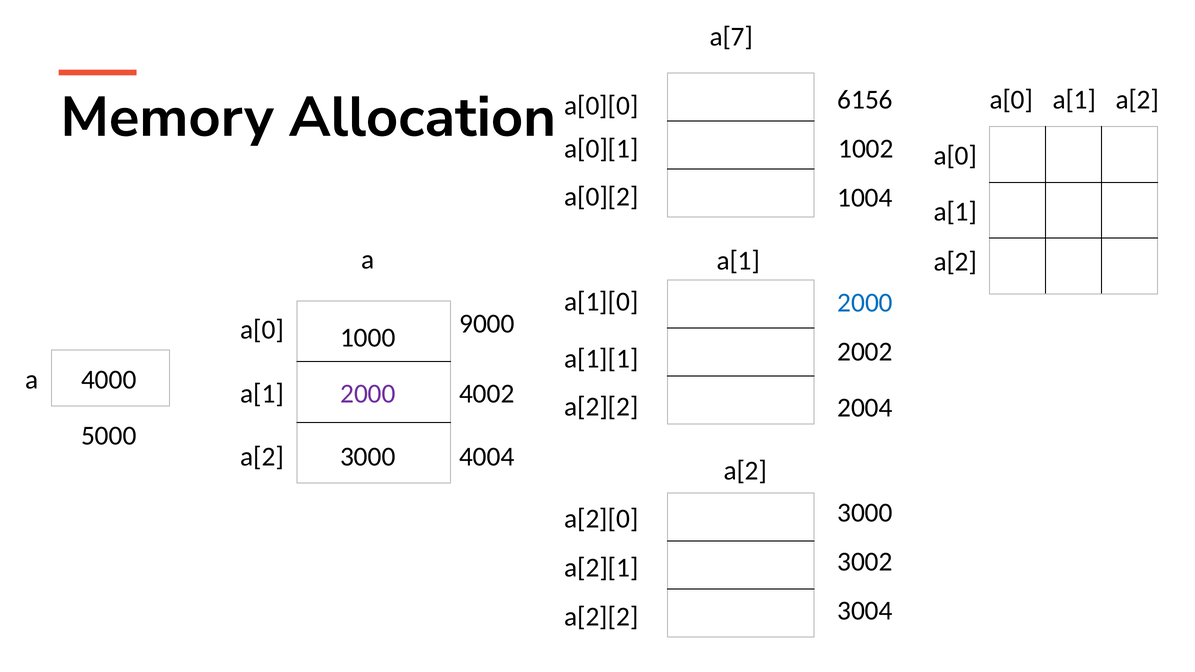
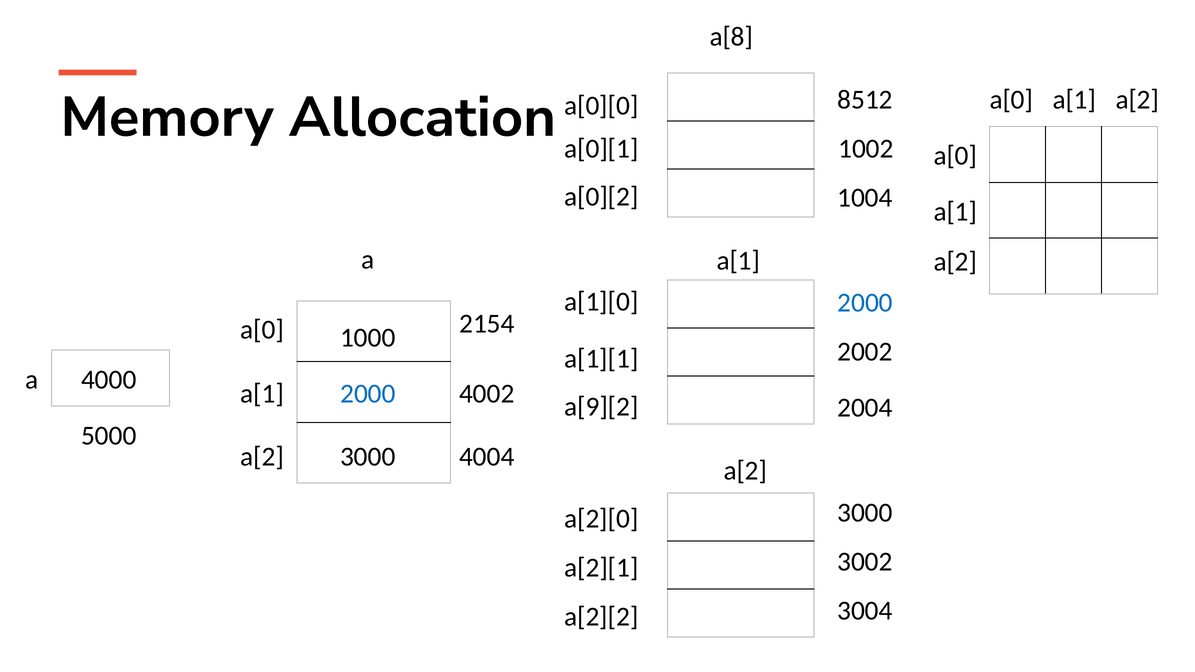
a[7: a[7 -> a[8
6156: 6156 -> 8512
9000: 9000 -> 2154
2000 at (368, 394) colour: purple -> blue
a[2][2 at (601, 407): a[2][2 -> a[9][2
